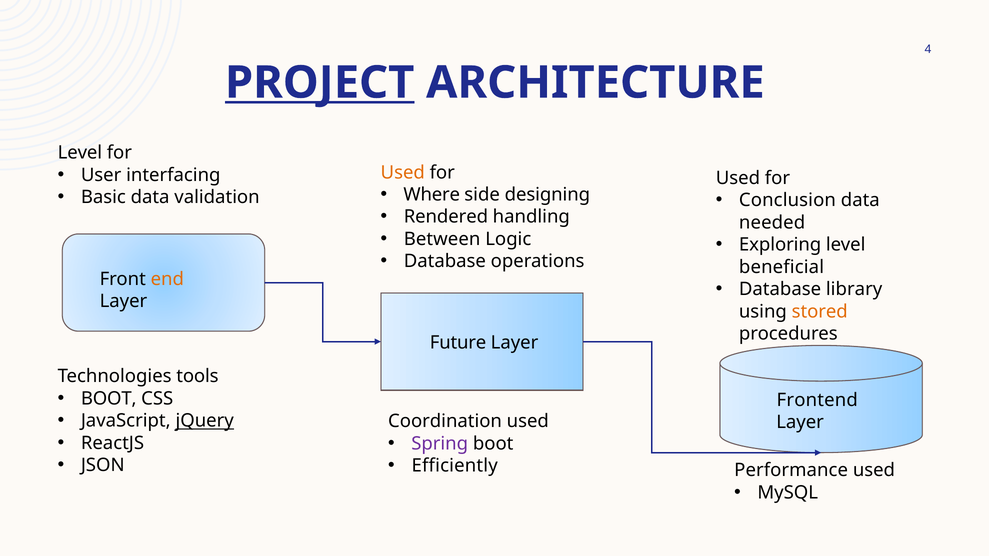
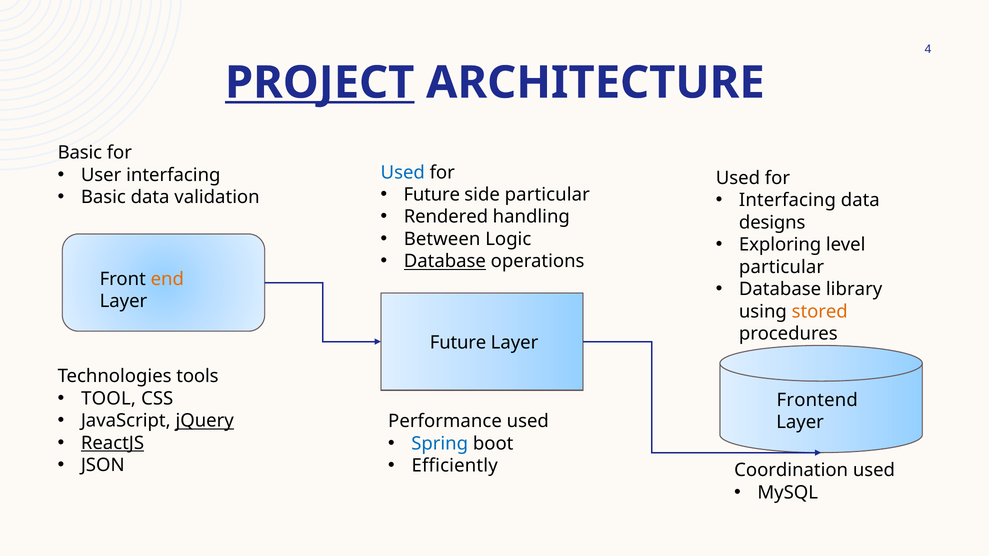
Level at (80, 153): Level -> Basic
Used at (403, 172) colour: orange -> blue
Where at (432, 195): Where -> Future
side designing: designing -> particular
Conclusion at (787, 200): Conclusion -> Interfacing
needed: needed -> designs
Database at (445, 261) underline: none -> present
beneficial at (782, 267): beneficial -> particular
BOOT at (109, 399): BOOT -> TOOL
Coordination: Coordination -> Performance
ReactJS underline: none -> present
Spring colour: purple -> blue
Performance: Performance -> Coordination
